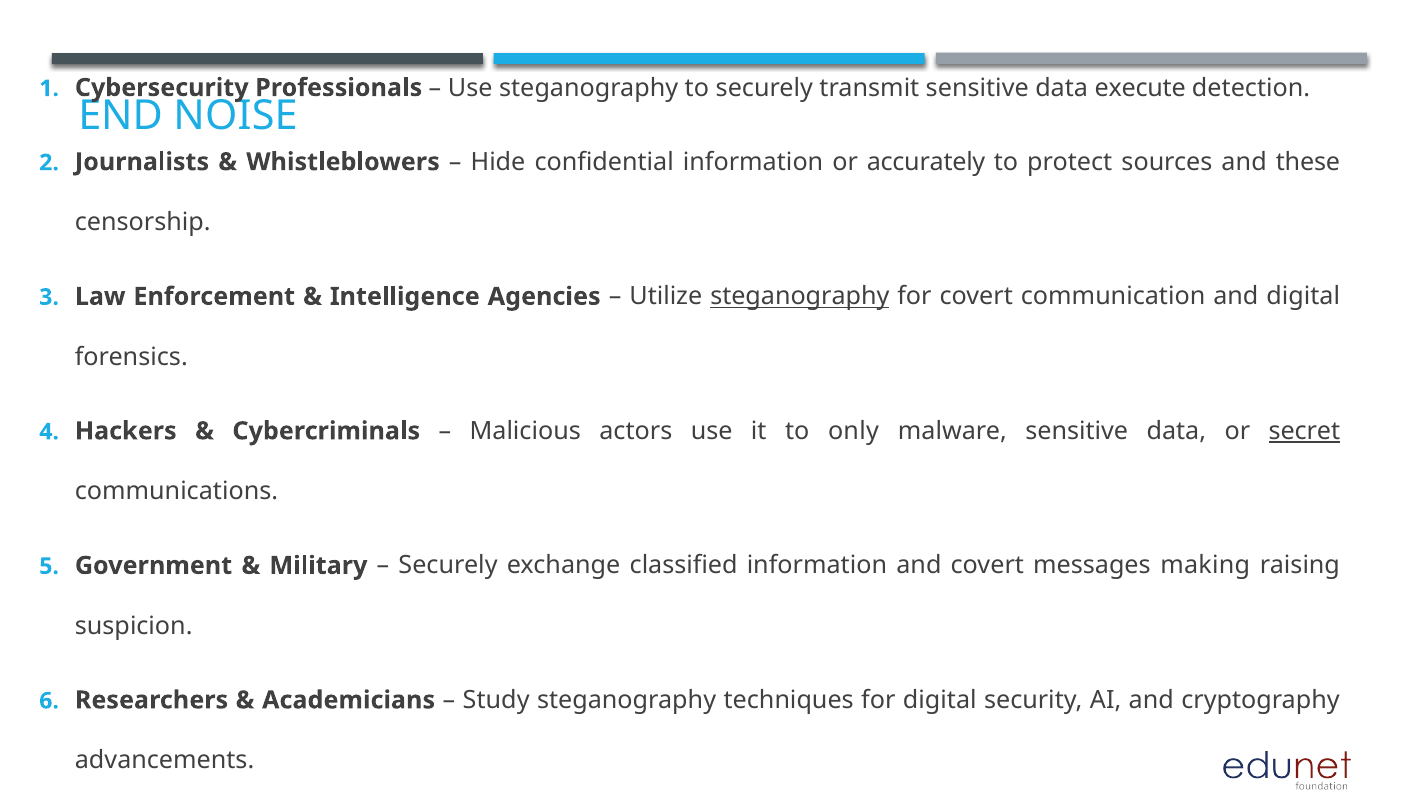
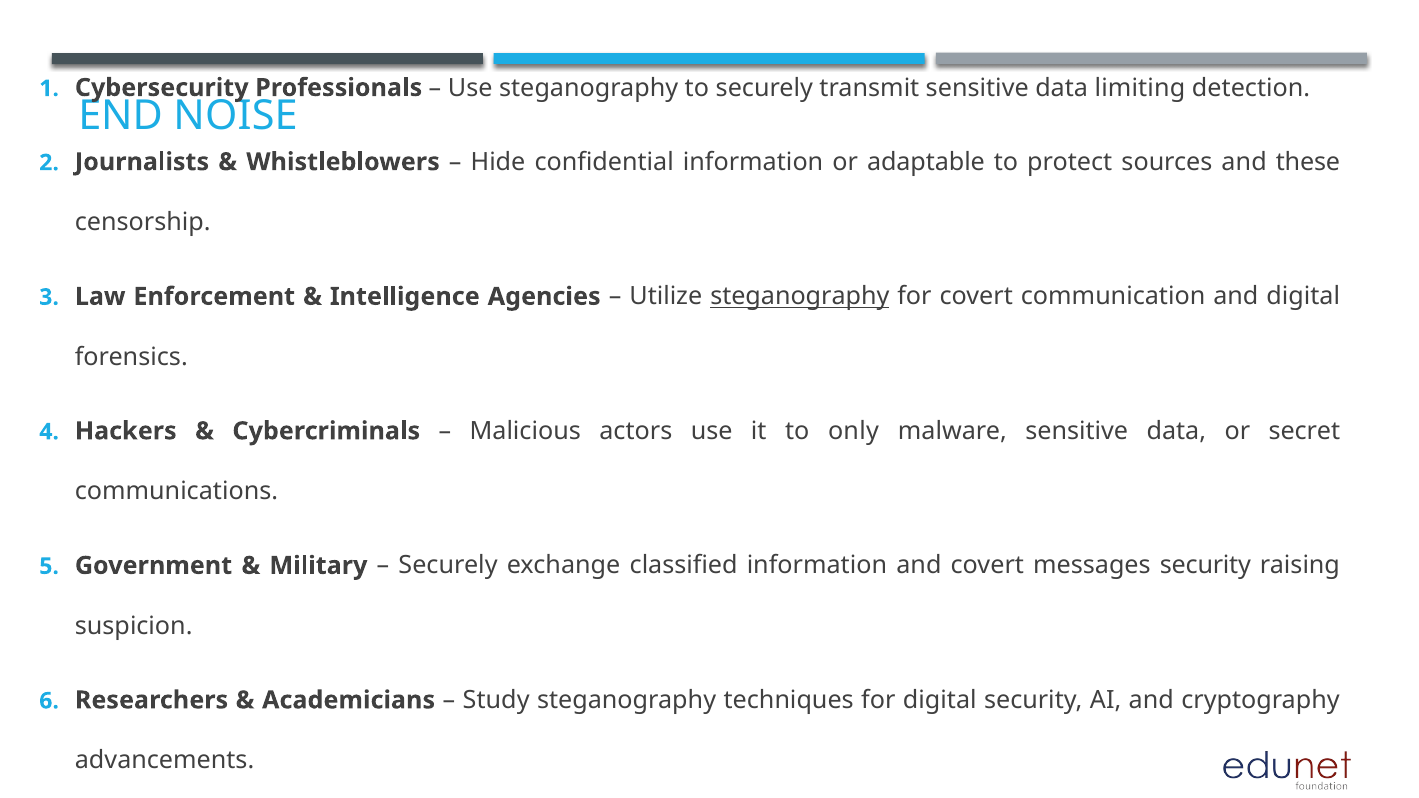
execute: execute -> limiting
accurately: accurately -> adaptable
secret underline: present -> none
messages making: making -> security
